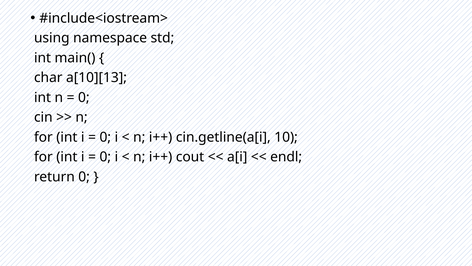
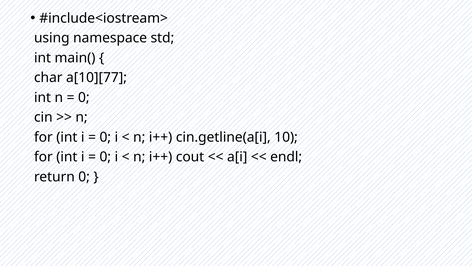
a[10][13: a[10][13 -> a[10][77
